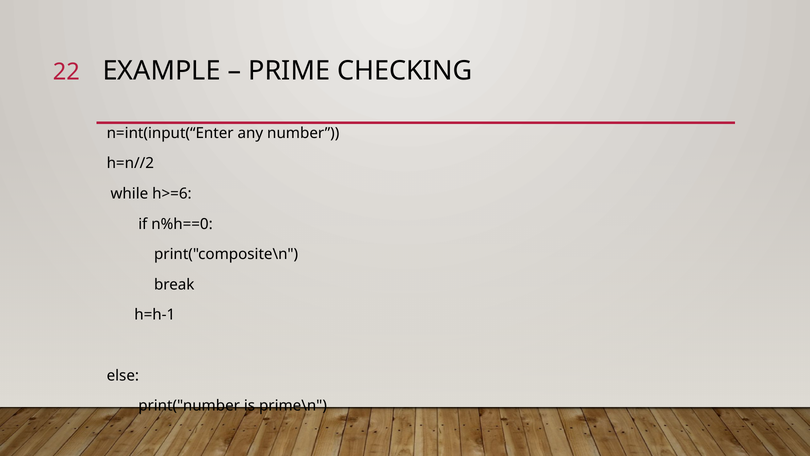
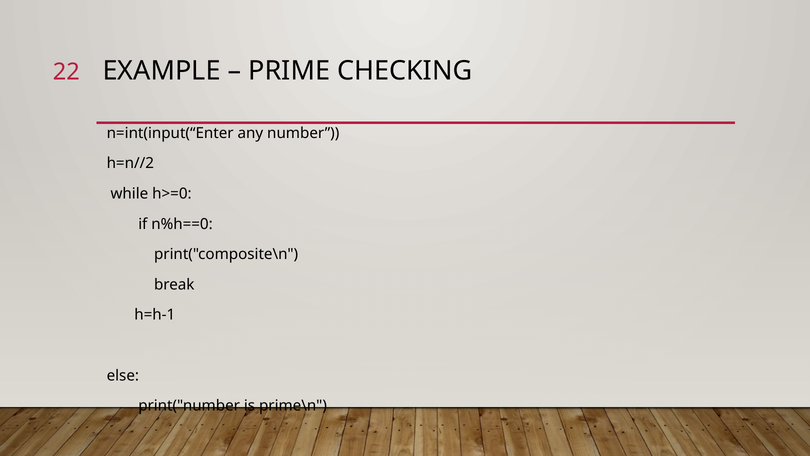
h>=6: h>=6 -> h>=0
